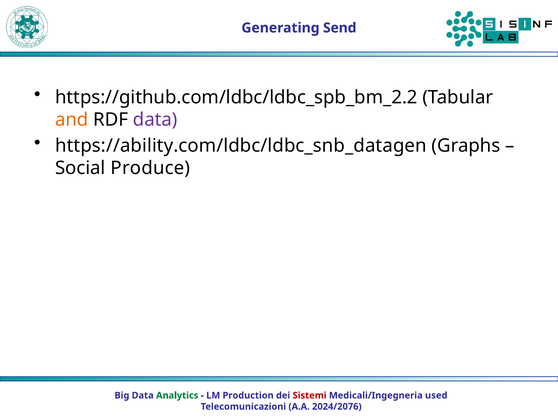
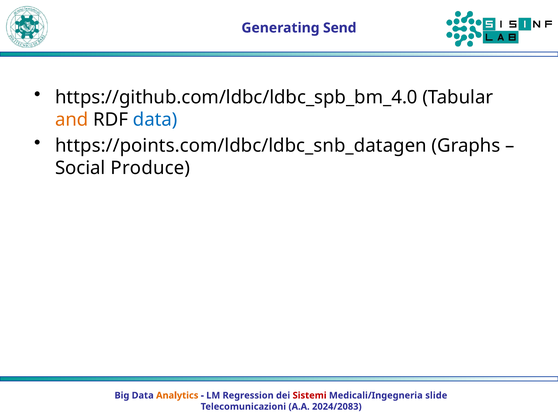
https://github.com/ldbc/ldbc_spb_bm_2.2: https://github.com/ldbc/ldbc_spb_bm_2.2 -> https://github.com/ldbc/ldbc_spb_bm_4.0
data at (155, 119) colour: purple -> blue
https://ability.com/ldbc/ldbc_snb_datagen: https://ability.com/ldbc/ldbc_snb_datagen -> https://points.com/ldbc/ldbc_snb_datagen
Analytics colour: green -> orange
Production: Production -> Regression
used: used -> slide
2024/2076: 2024/2076 -> 2024/2083
